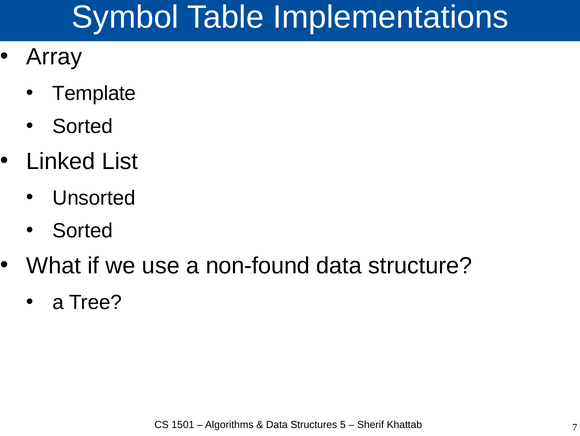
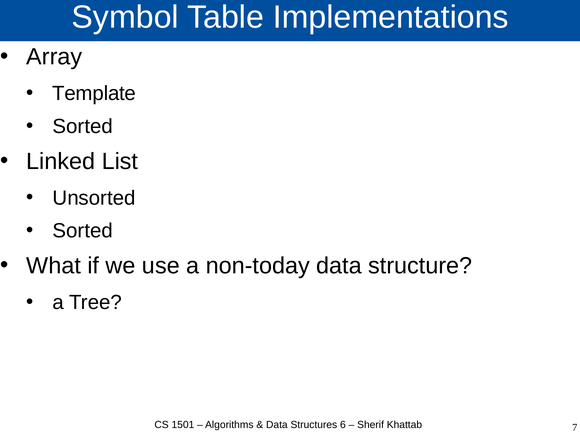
non-found: non-found -> non-today
5: 5 -> 6
